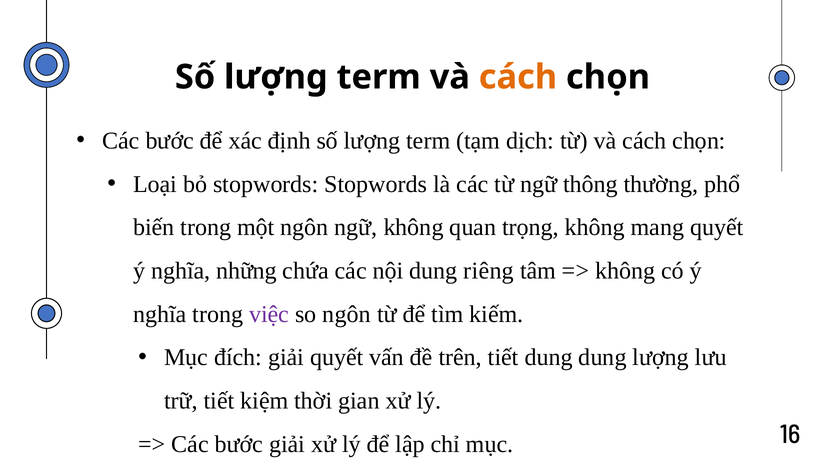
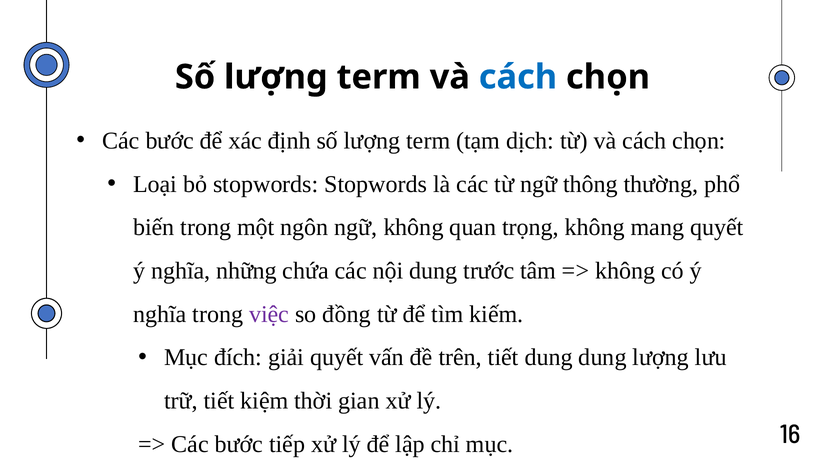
cách at (518, 77) colour: orange -> blue
riêng: riêng -> trước
so ngôn: ngôn -> đồng
bước giải: giải -> tiếp
